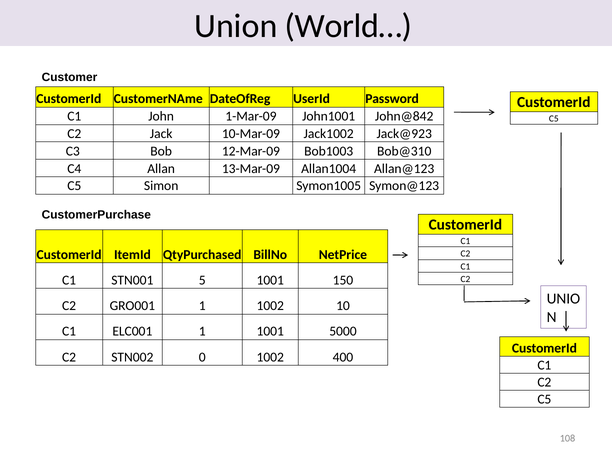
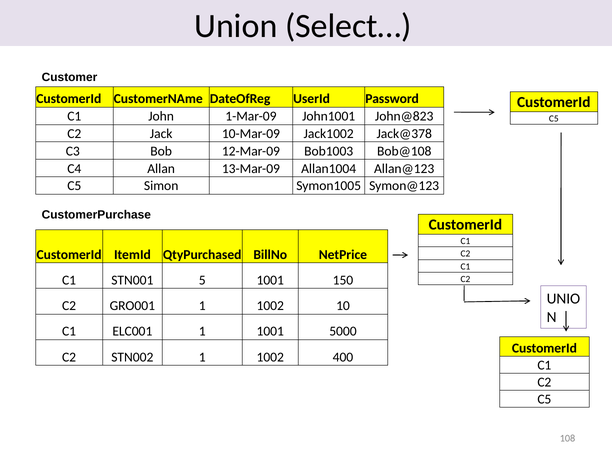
World…: World… -> Select…
John@842: John@842 -> John@823
Jack@923: Jack@923 -> Jack@378
Bob@310: Bob@310 -> Bob@108
STN002 0: 0 -> 1
